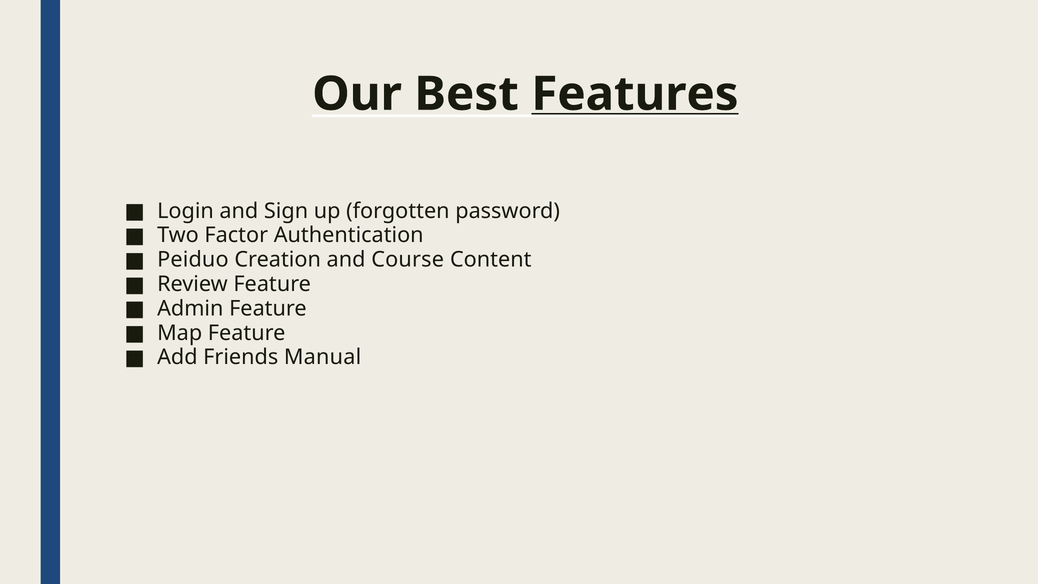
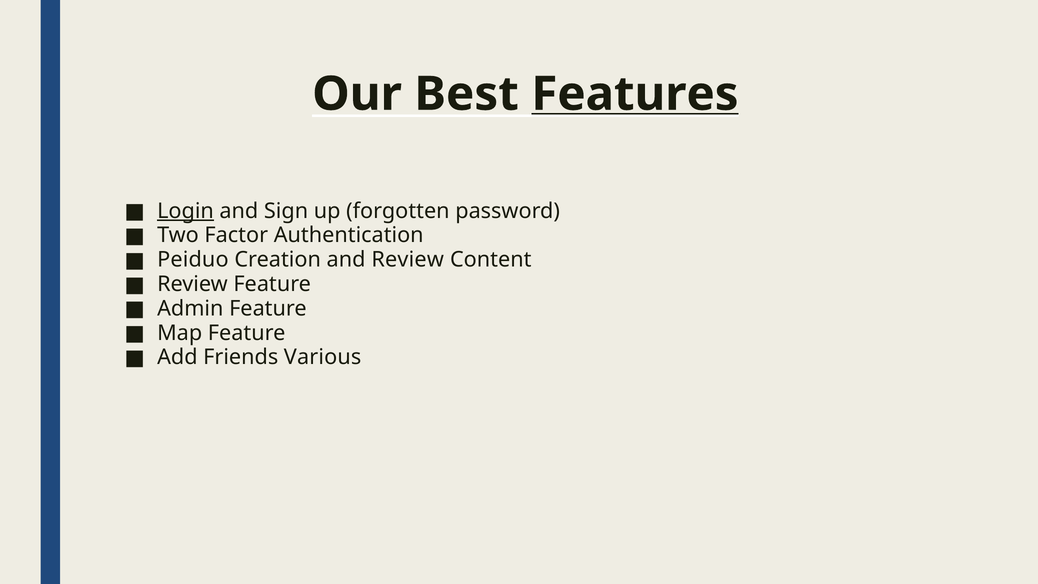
Login underline: none -> present
and Course: Course -> Review
Manual: Manual -> Various
